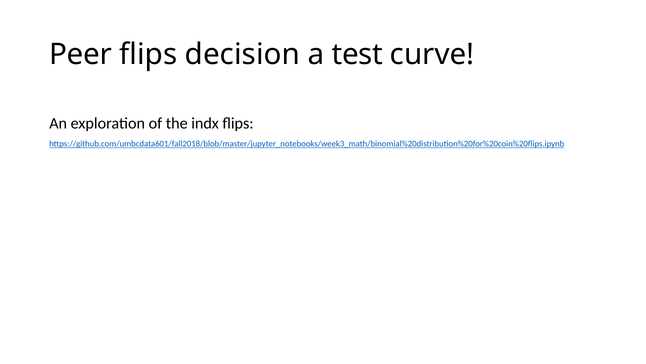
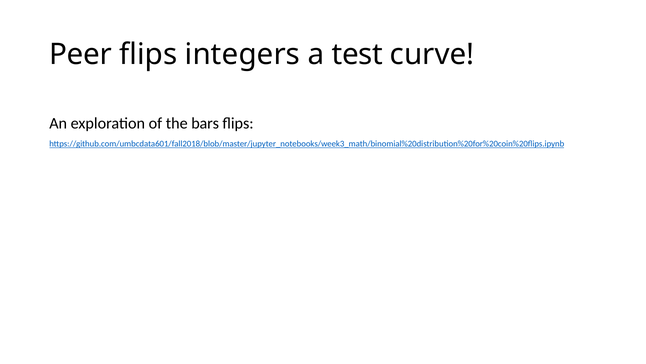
decision: decision -> integers
indx: indx -> bars
